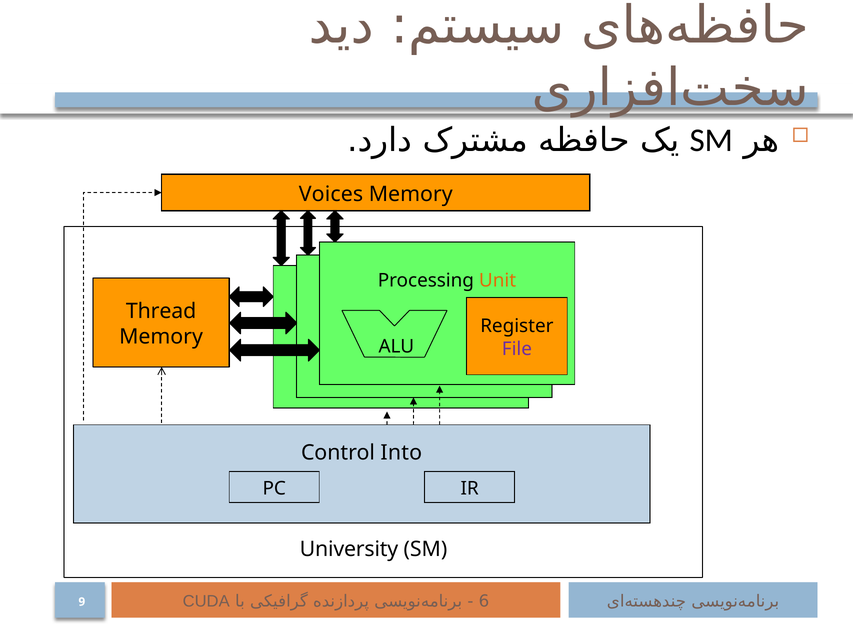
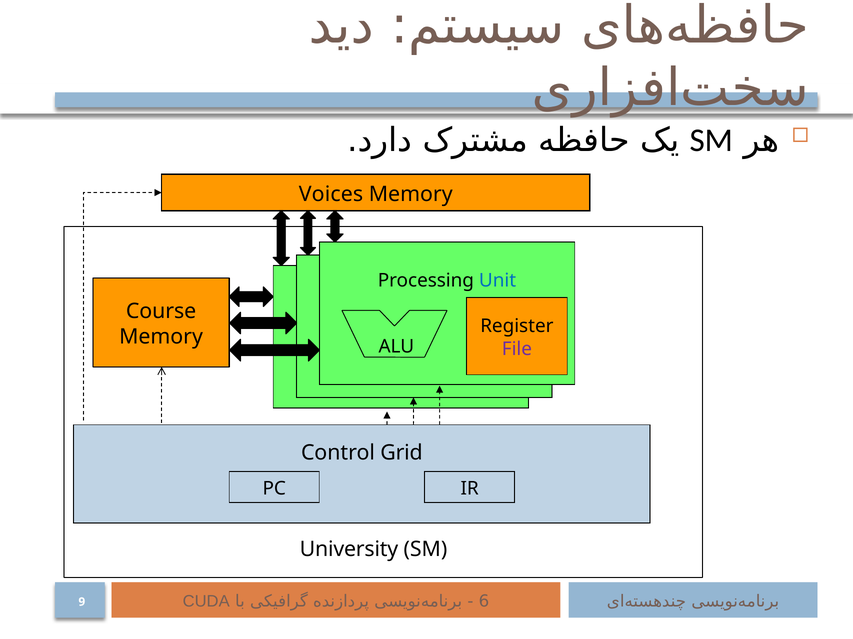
Unit colour: orange -> blue
Thread: Thread -> Course
Into: Into -> Grid
